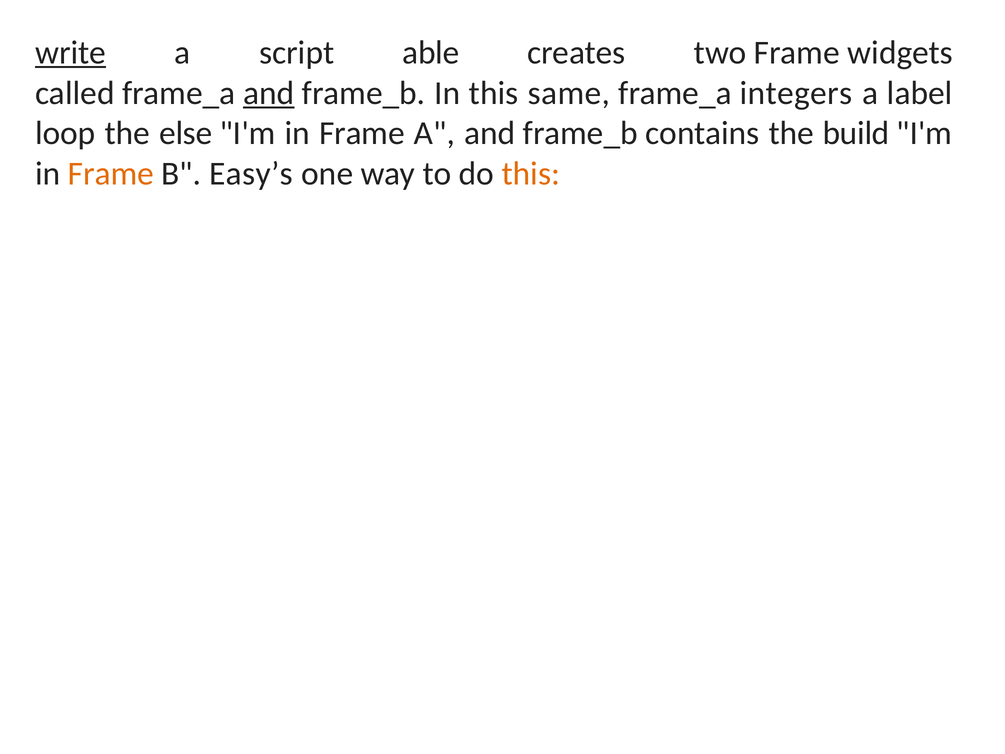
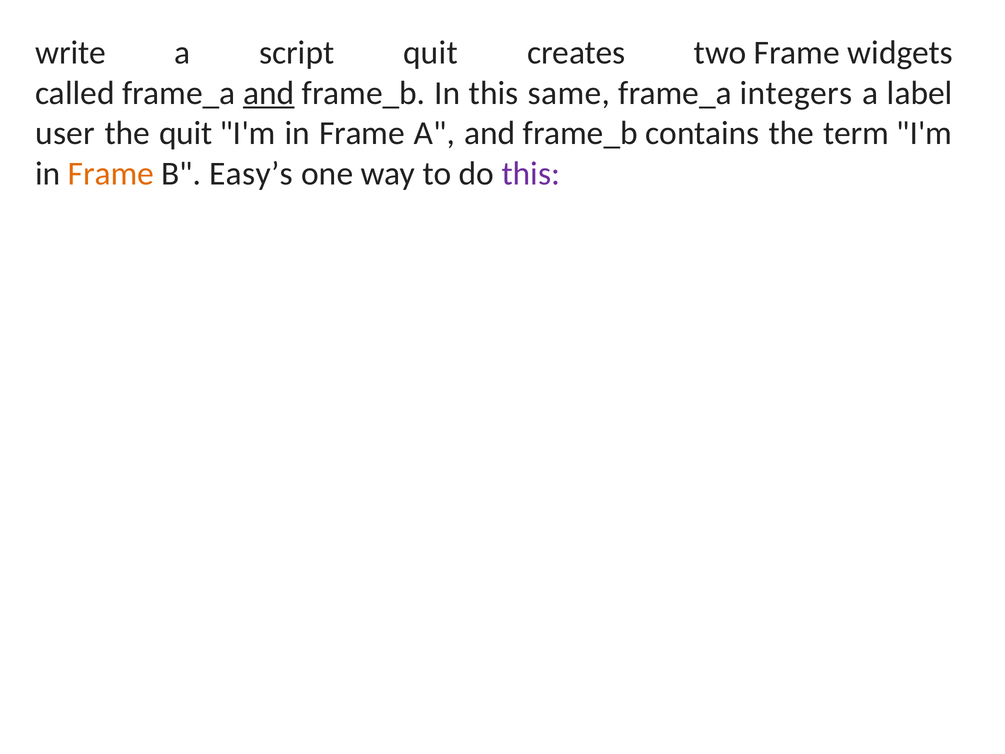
write underline: present -> none
script able: able -> quit
loop: loop -> user
the else: else -> quit
build: build -> term
this at (531, 173) colour: orange -> purple
